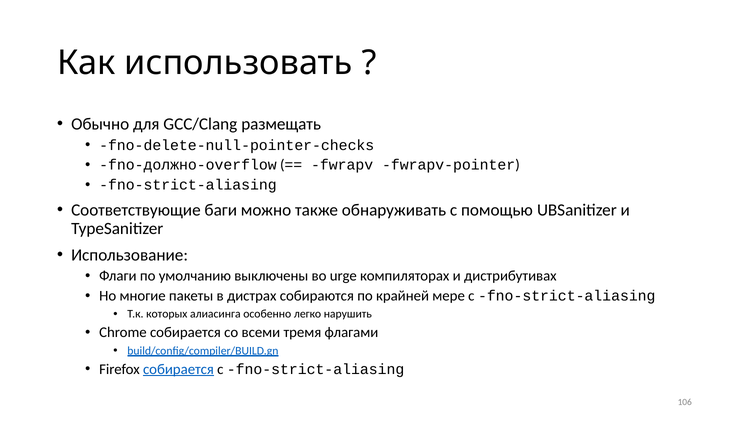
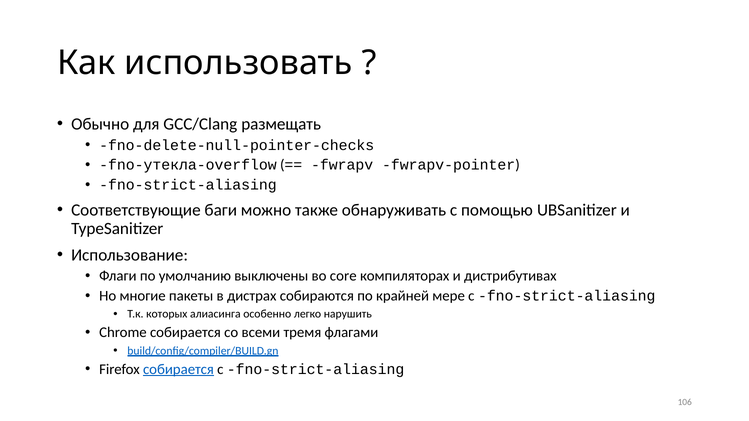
fno-должно-overflow: fno-должно-overflow -> fno-утекла-overflow
urge: urge -> core
